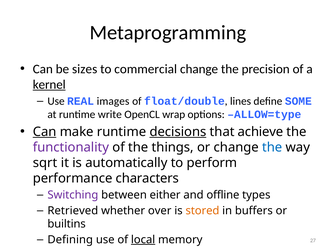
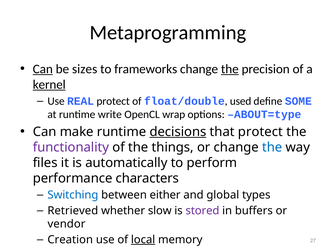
Can at (43, 69) underline: none -> present
commercial: commercial -> frameworks
the at (230, 69) underline: none -> present
REAL images: images -> protect
lines: lines -> used
ALLOW=type: ALLOW=type -> ABOUT=type
Can at (45, 132) underline: present -> none
that achieve: achieve -> protect
sqrt: sqrt -> files
Switching colour: purple -> blue
offline: offline -> global
over: over -> slow
stored colour: orange -> purple
builtins: builtins -> vendor
Defining: Defining -> Creation
